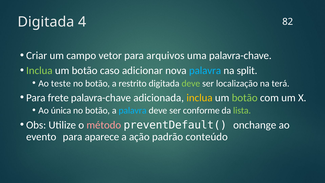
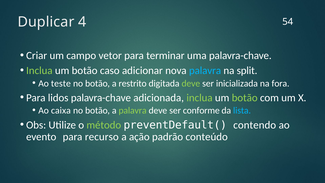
Digitada at (46, 22): Digitada -> Duplicar
82: 82 -> 54
arquivos: arquivos -> terminar
localização: localização -> inicializada
terá: terá -> fora
frete: frete -> lidos
inclua at (199, 98) colour: yellow -> light green
única: única -> caixa
palavra at (133, 110) colour: light blue -> light green
lista colour: light green -> light blue
método colour: pink -> light green
onchange: onchange -> contendo
aparece: aparece -> recurso
